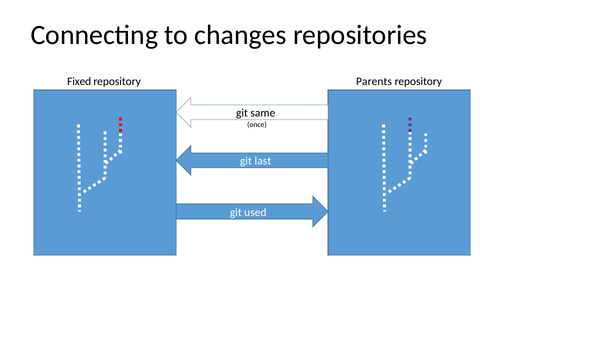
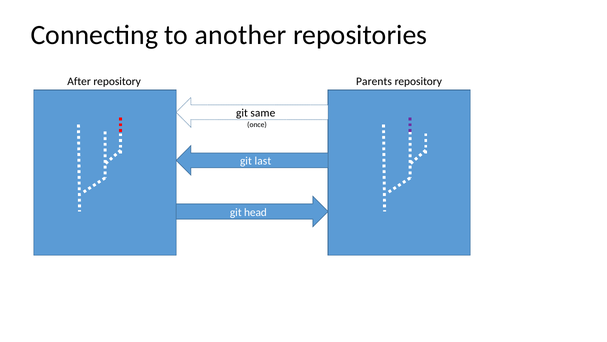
changes: changes -> another
Fixed: Fixed -> After
used: used -> head
